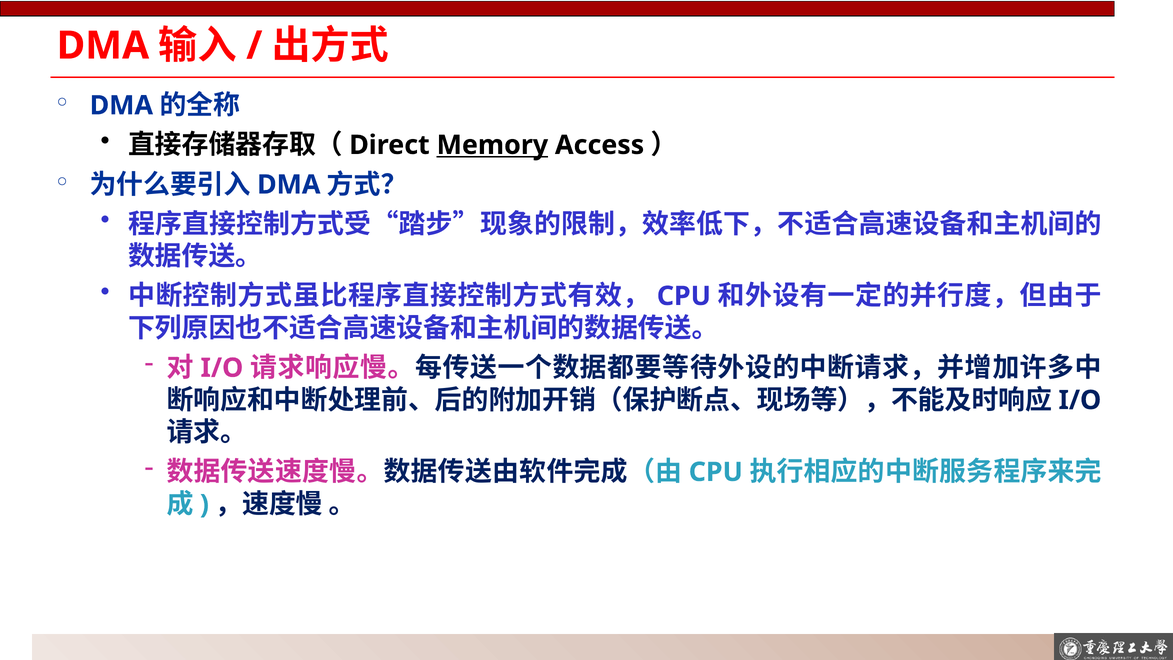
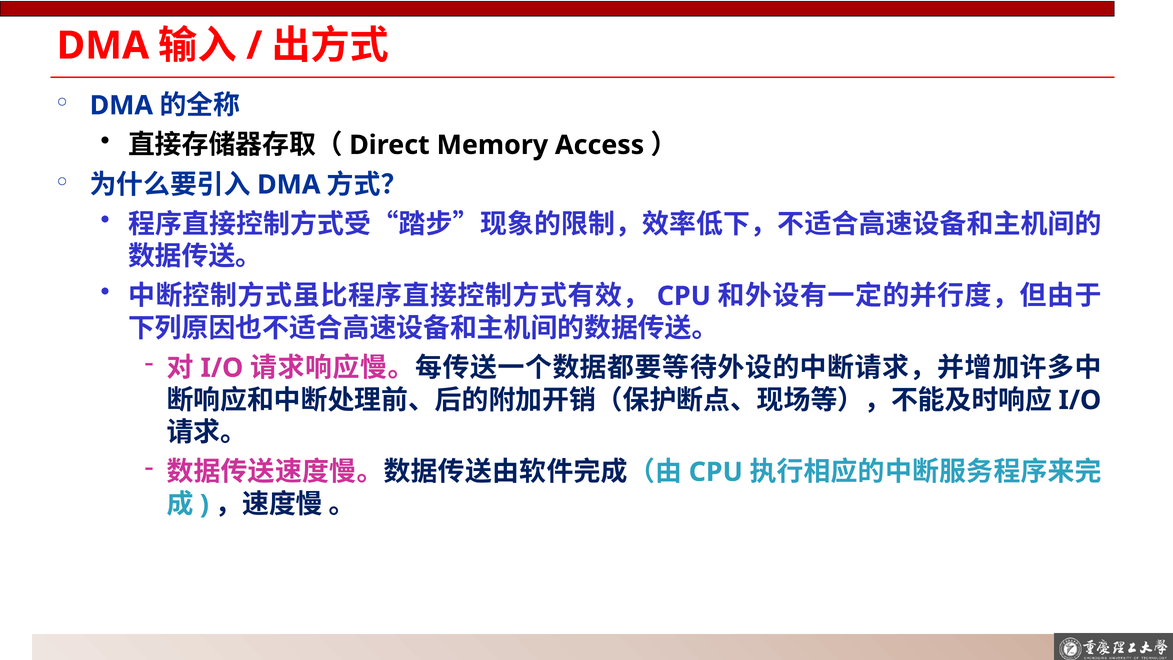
Memory underline: present -> none
